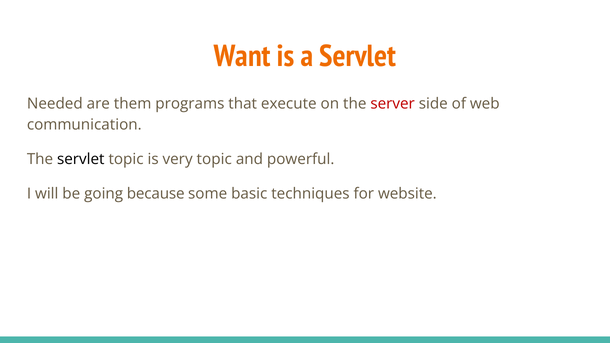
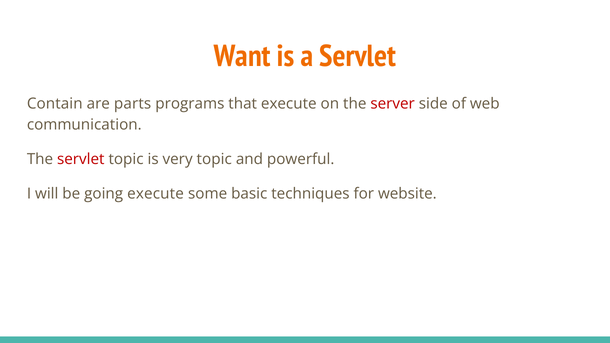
Needed: Needed -> Contain
them: them -> parts
servlet at (81, 159) colour: black -> red
going because: because -> execute
